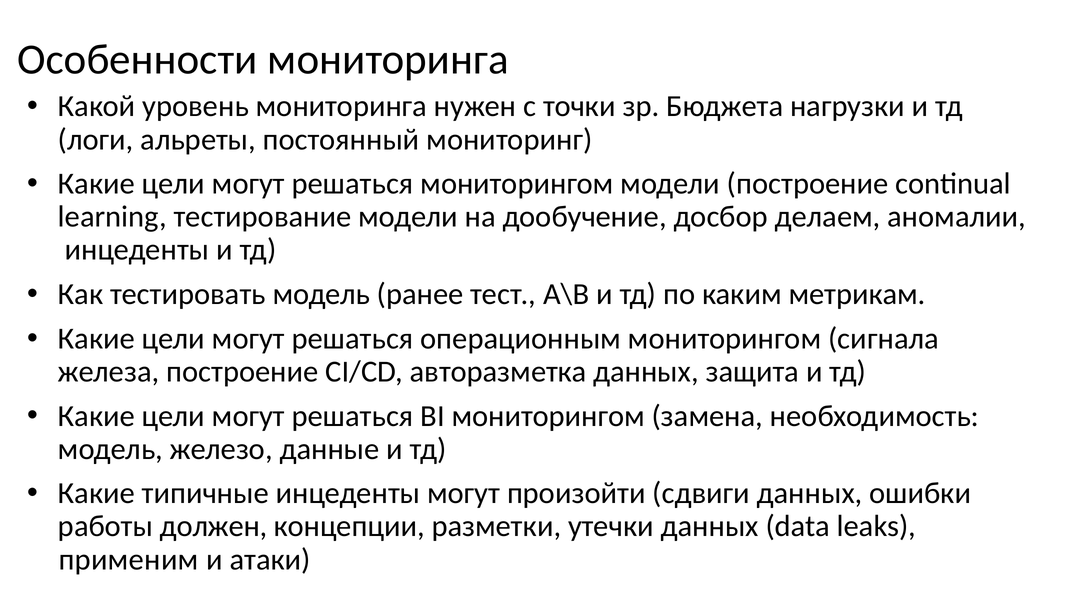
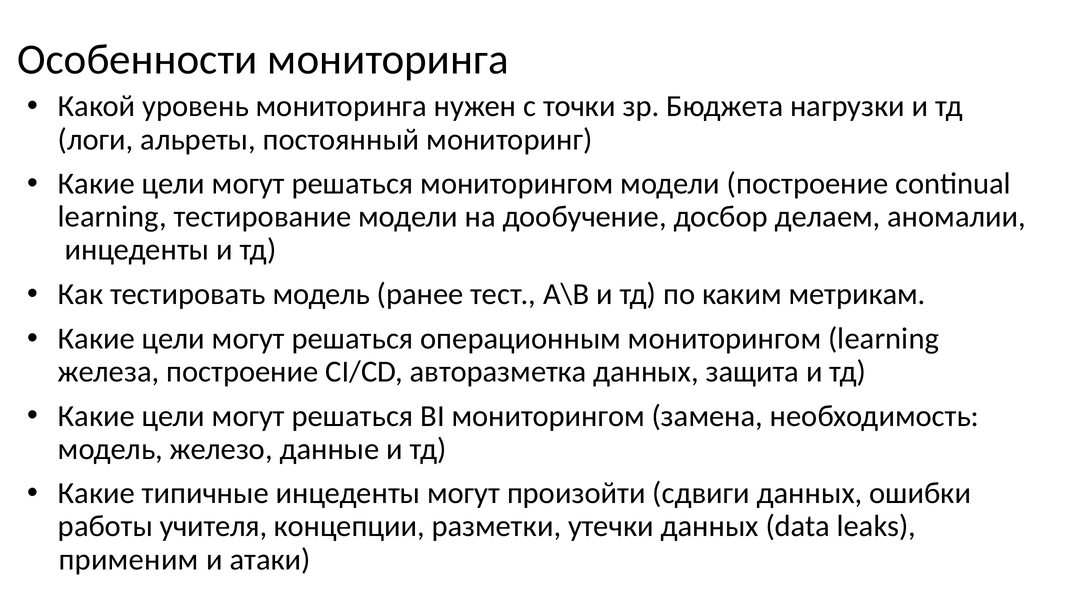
мониторингом сигнала: сигнала -> learning
должен: должен -> учителя
